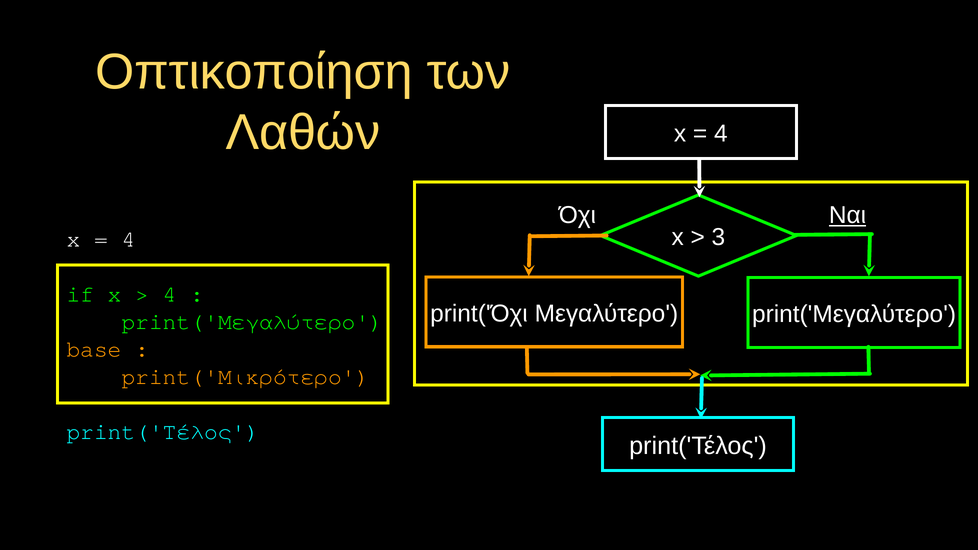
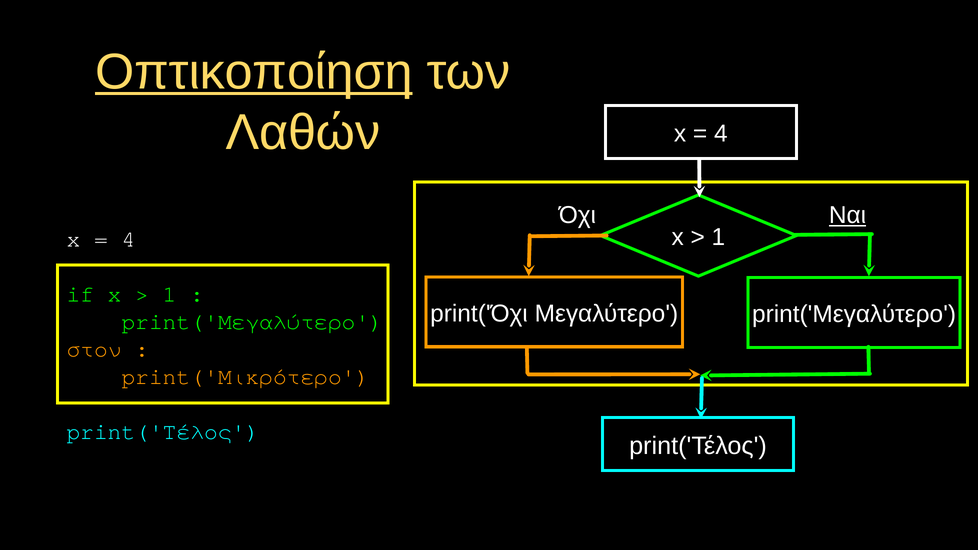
Οπτικοποίηση underline: none -> present
3 at (718, 237): 3 -> 1
4 at (170, 294): 4 -> 1
base: base -> στον
